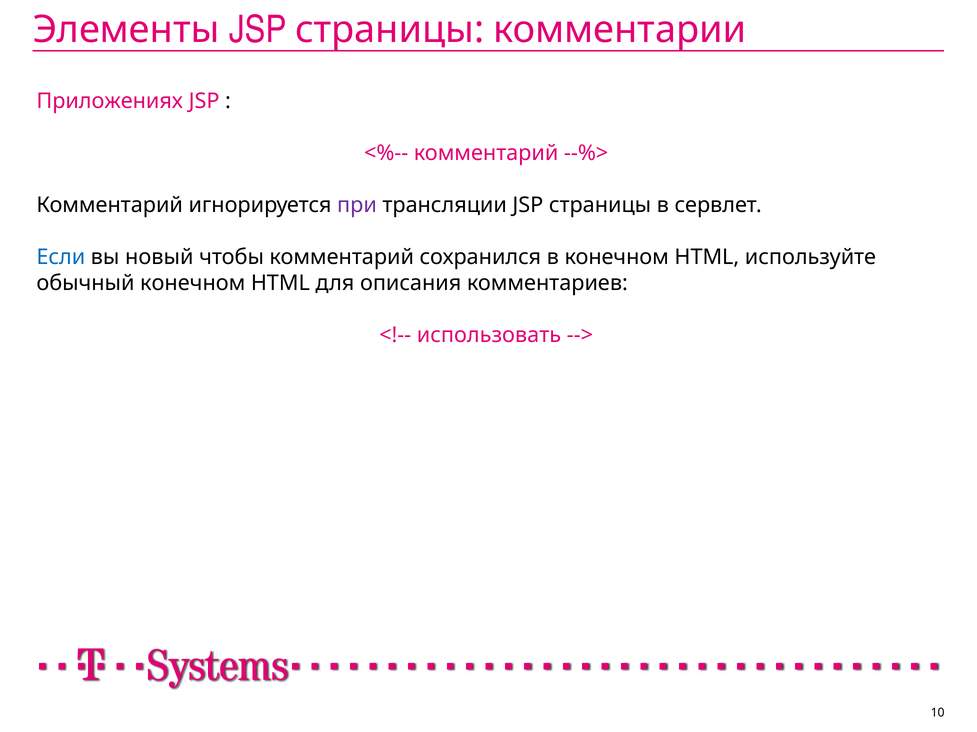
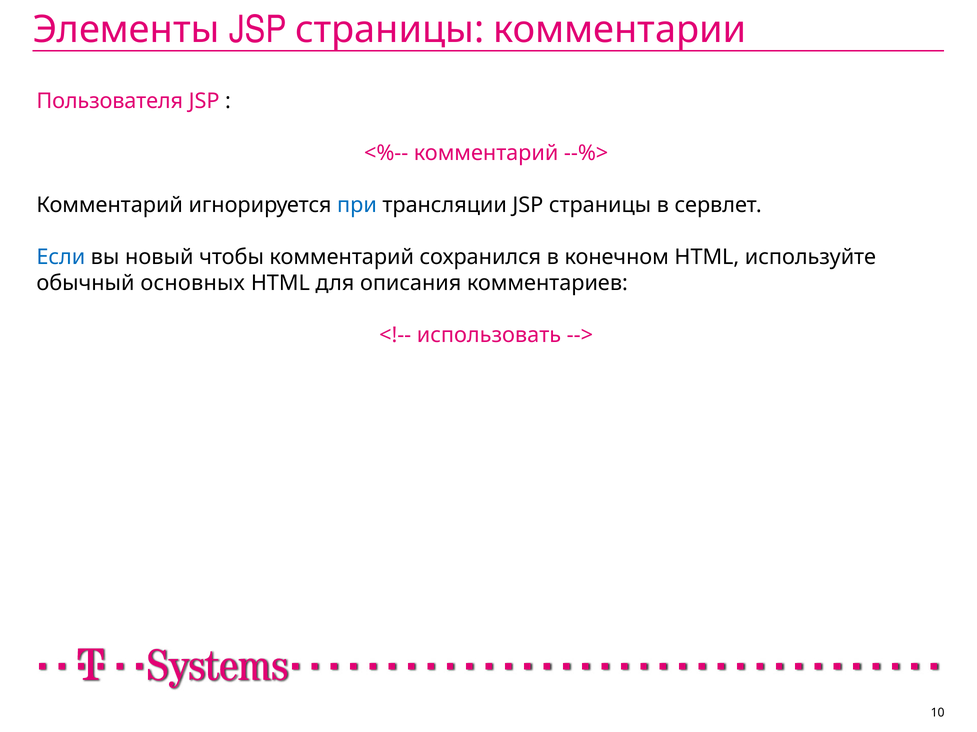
Приложениях: Приложениях -> Пользователя
при colour: purple -> blue
обычный конечном: конечном -> основных
